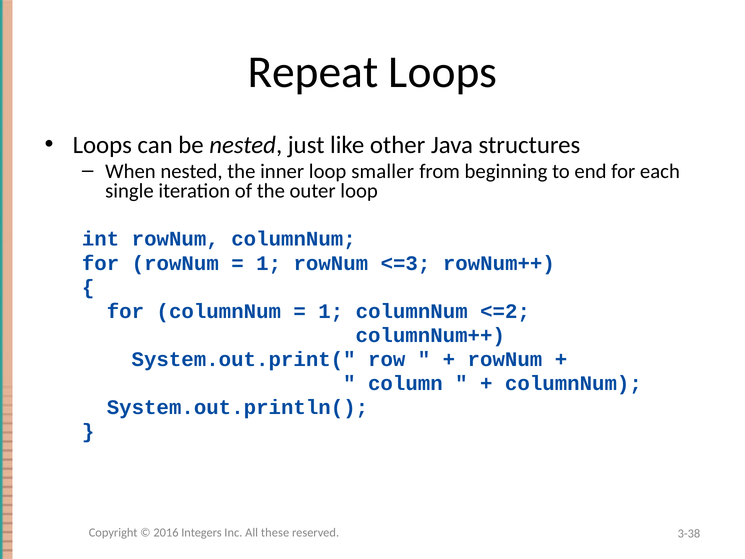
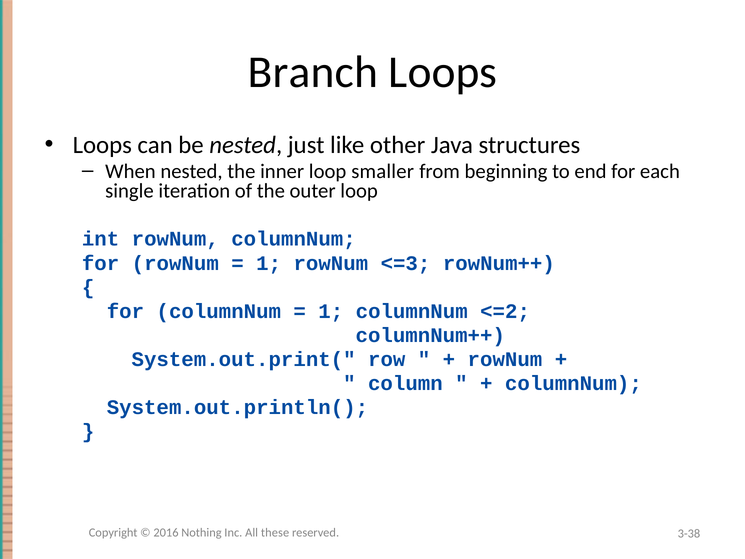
Repeat: Repeat -> Branch
Integers: Integers -> Nothing
